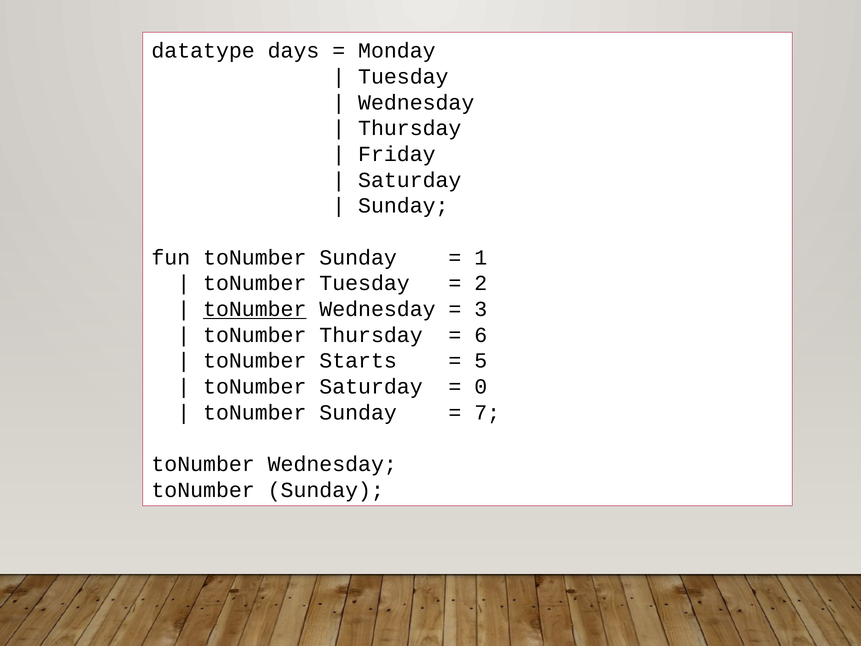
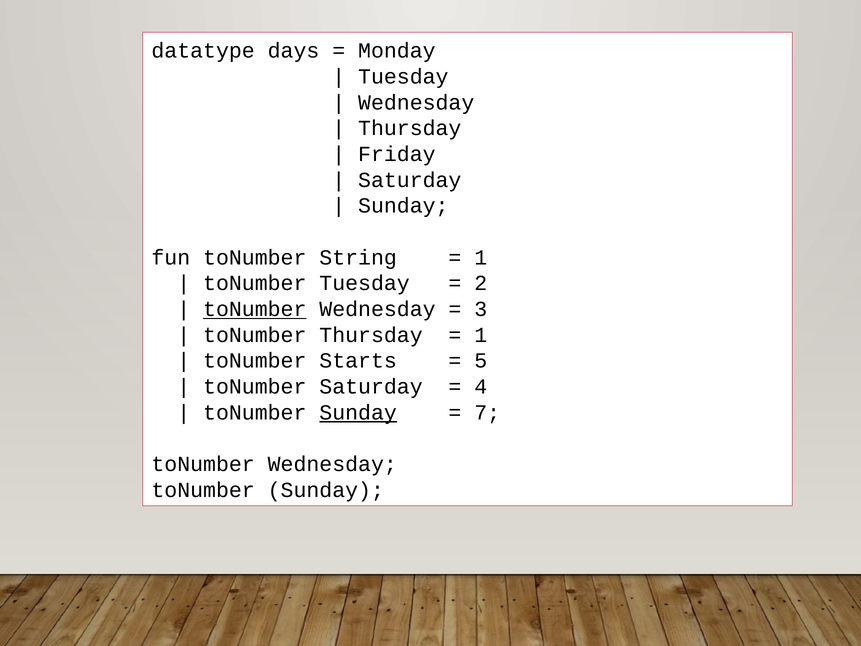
fun toNumber Sunday: Sunday -> String
6 at (481, 335): 6 -> 1
0: 0 -> 4
Sunday at (358, 412) underline: none -> present
